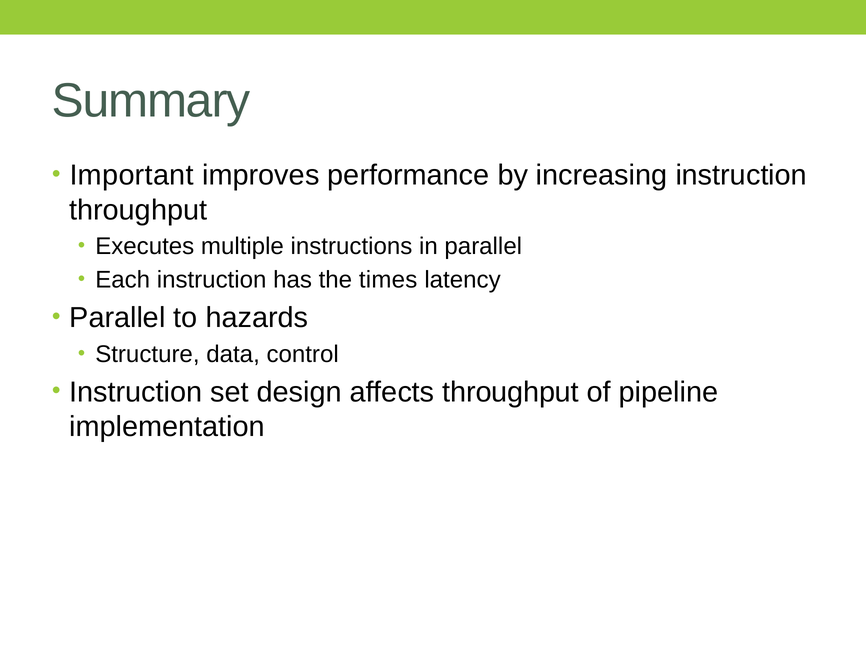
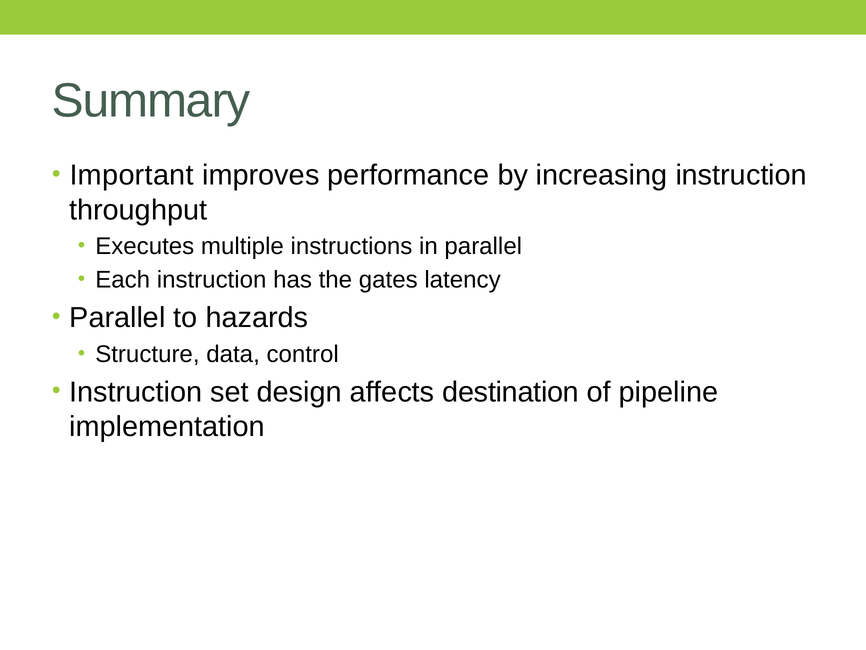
times: times -> gates
affects throughput: throughput -> destination
